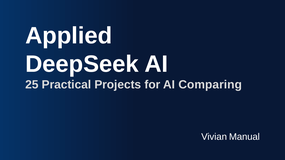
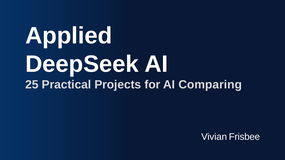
Manual: Manual -> Frisbee
